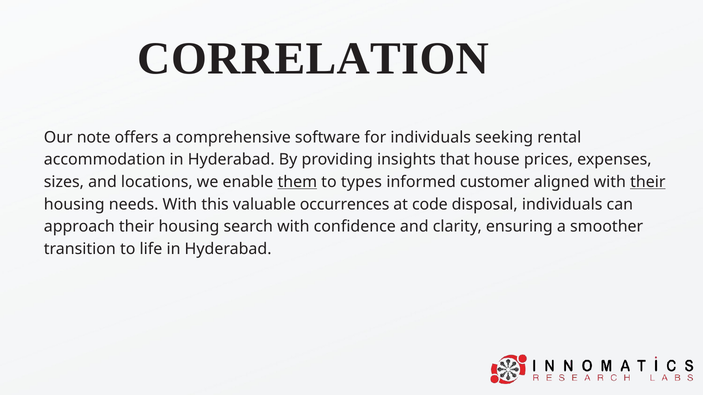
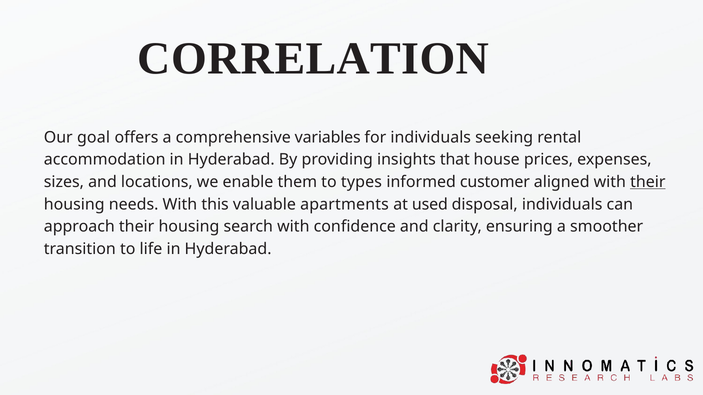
note: note -> goal
software: software -> variables
them underline: present -> none
occurrences: occurrences -> apartments
code: code -> used
